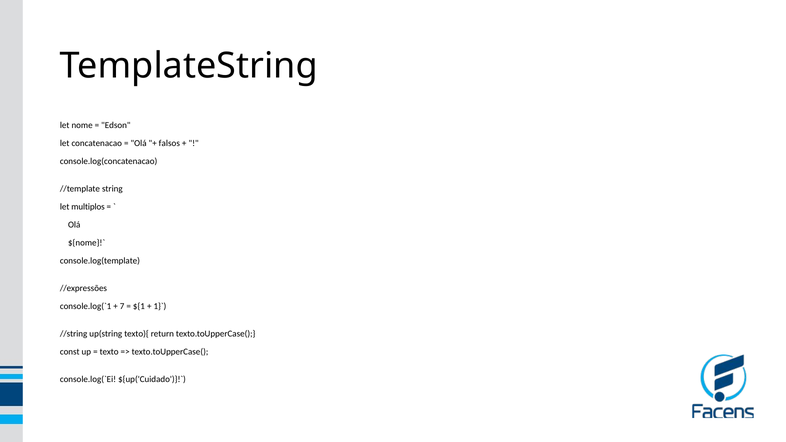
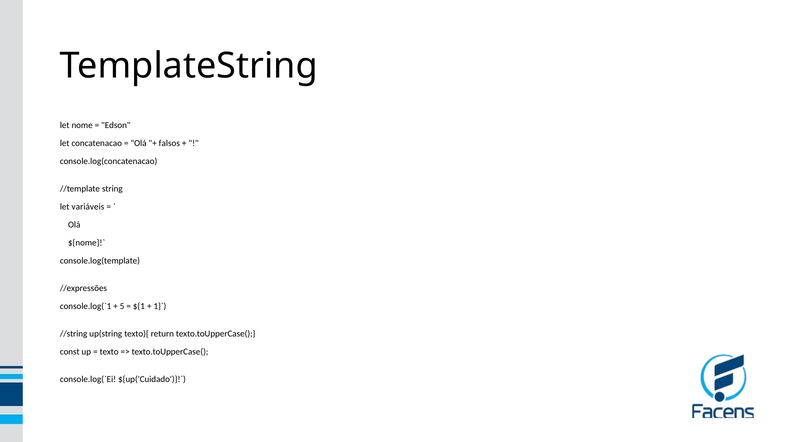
multiplos: multiplos -> variáveis
7: 7 -> 5
